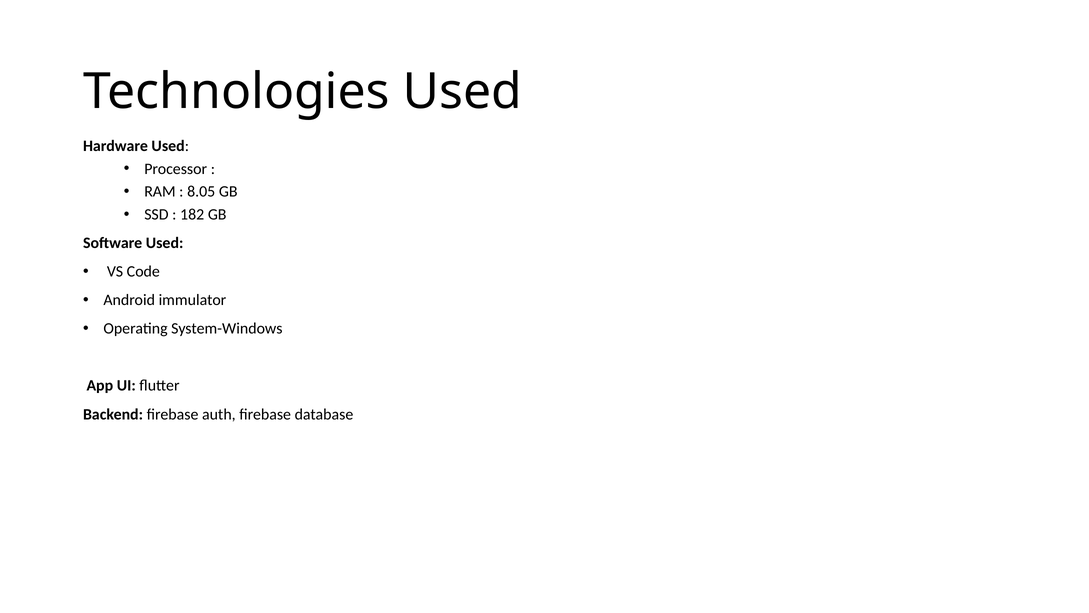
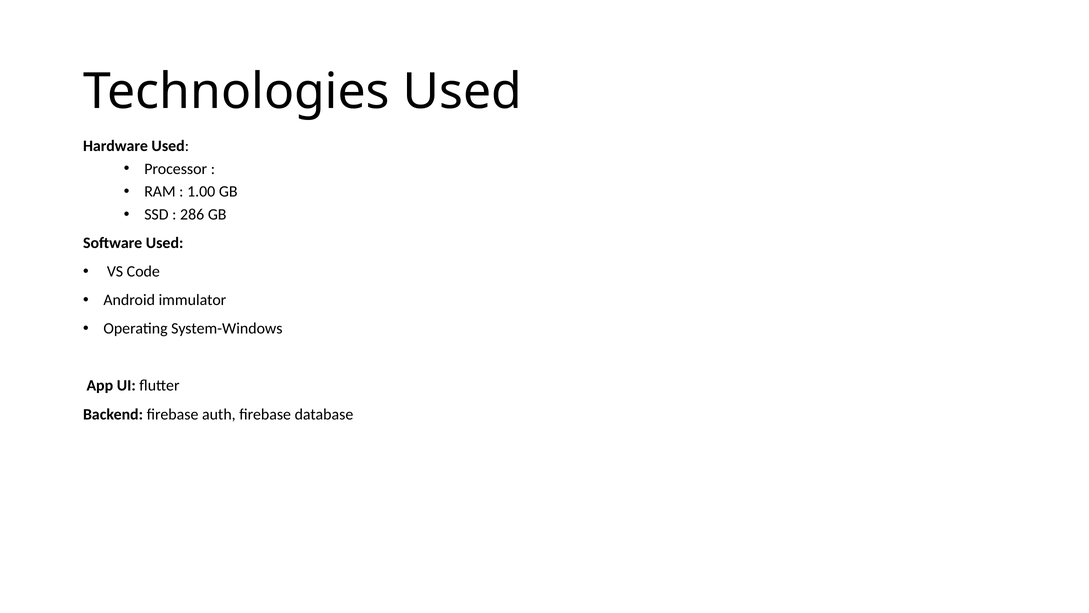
8.05: 8.05 -> 1.00
182: 182 -> 286
